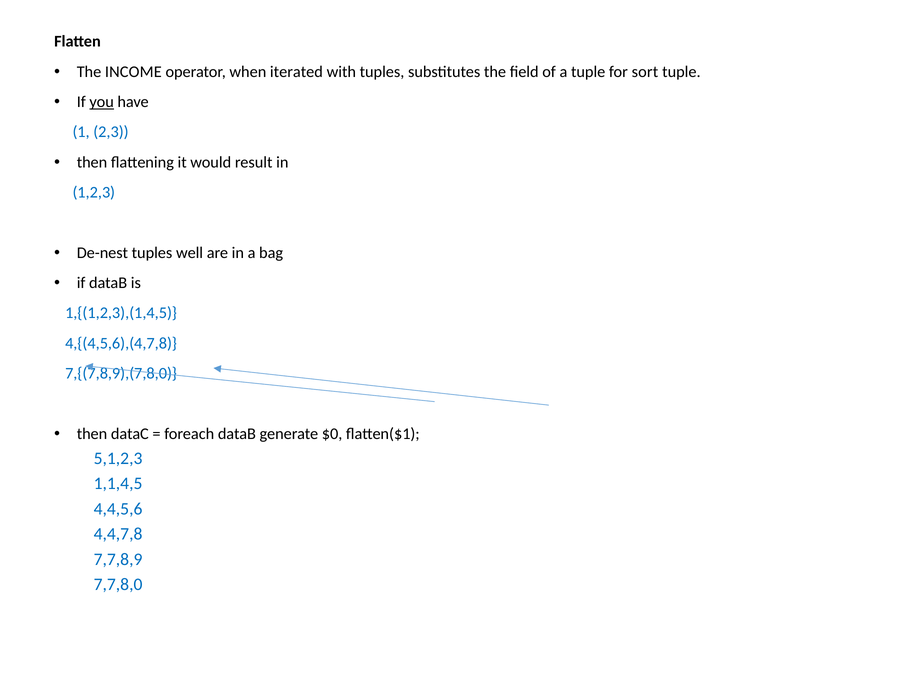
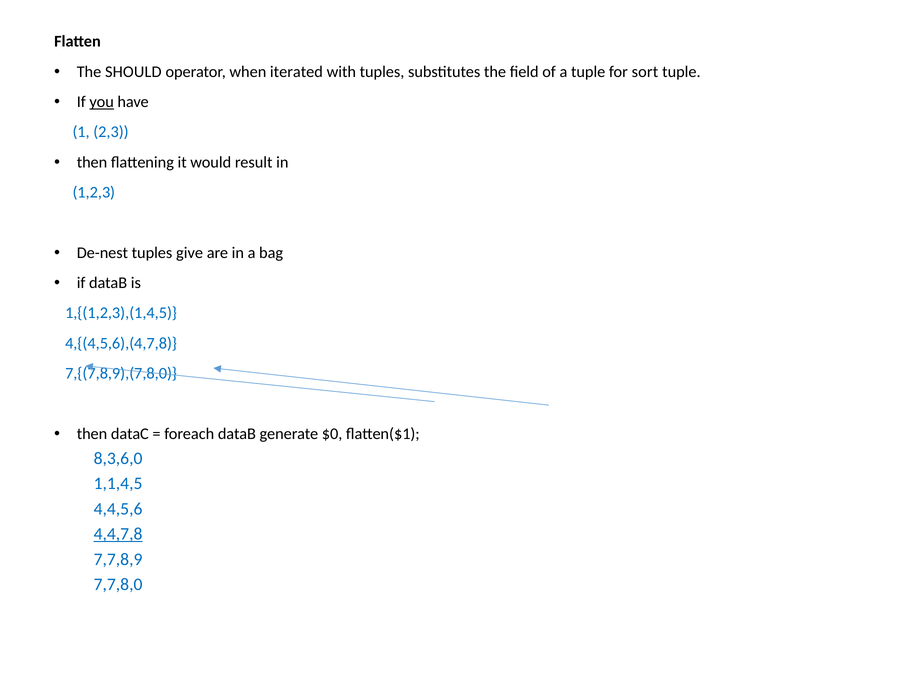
INCOME: INCOME -> SHOULD
well: well -> give
5,1,2,3: 5,1,2,3 -> 8,3,6,0
4,4,7,8 underline: none -> present
